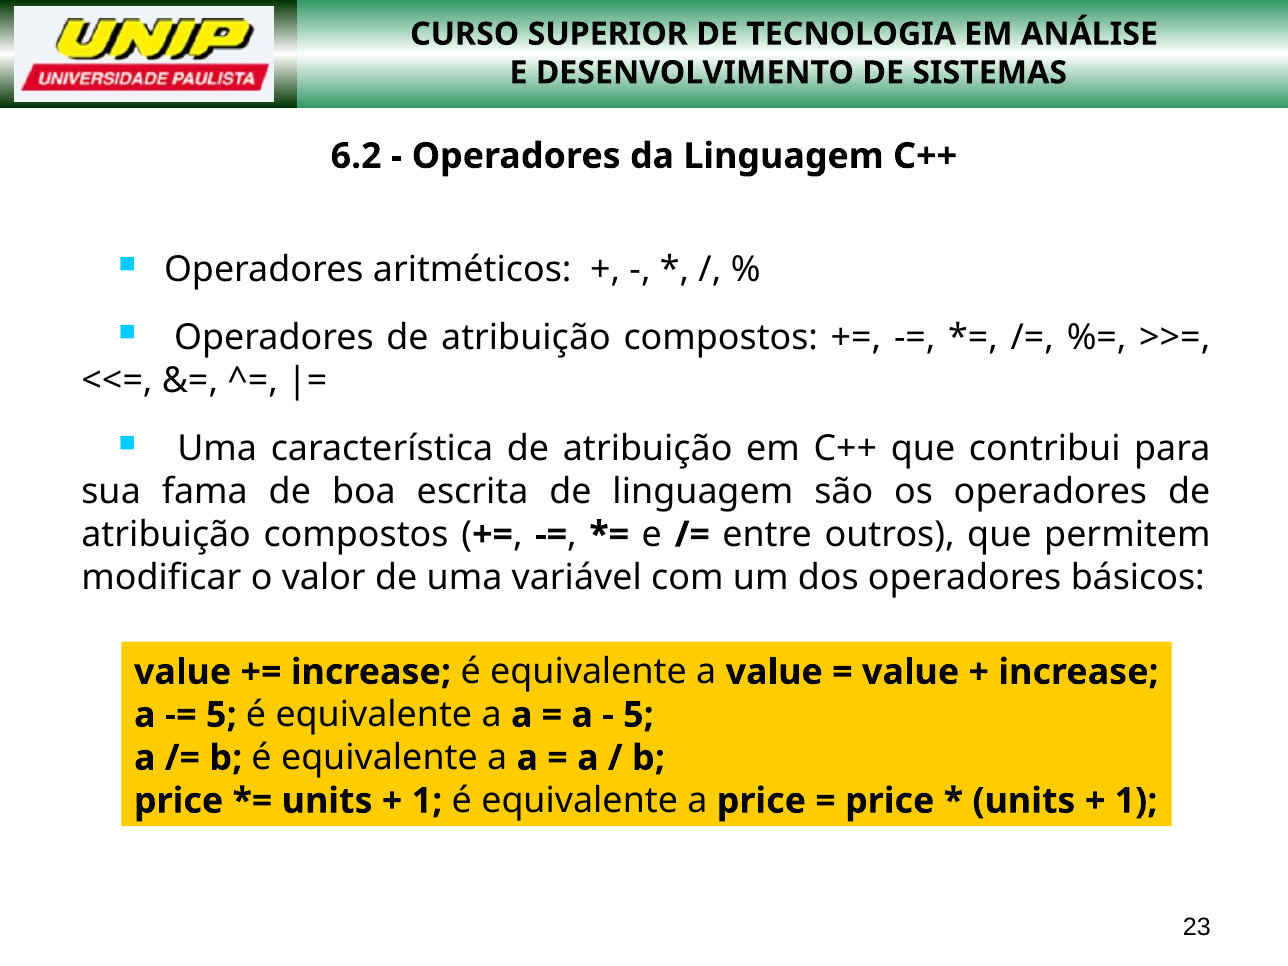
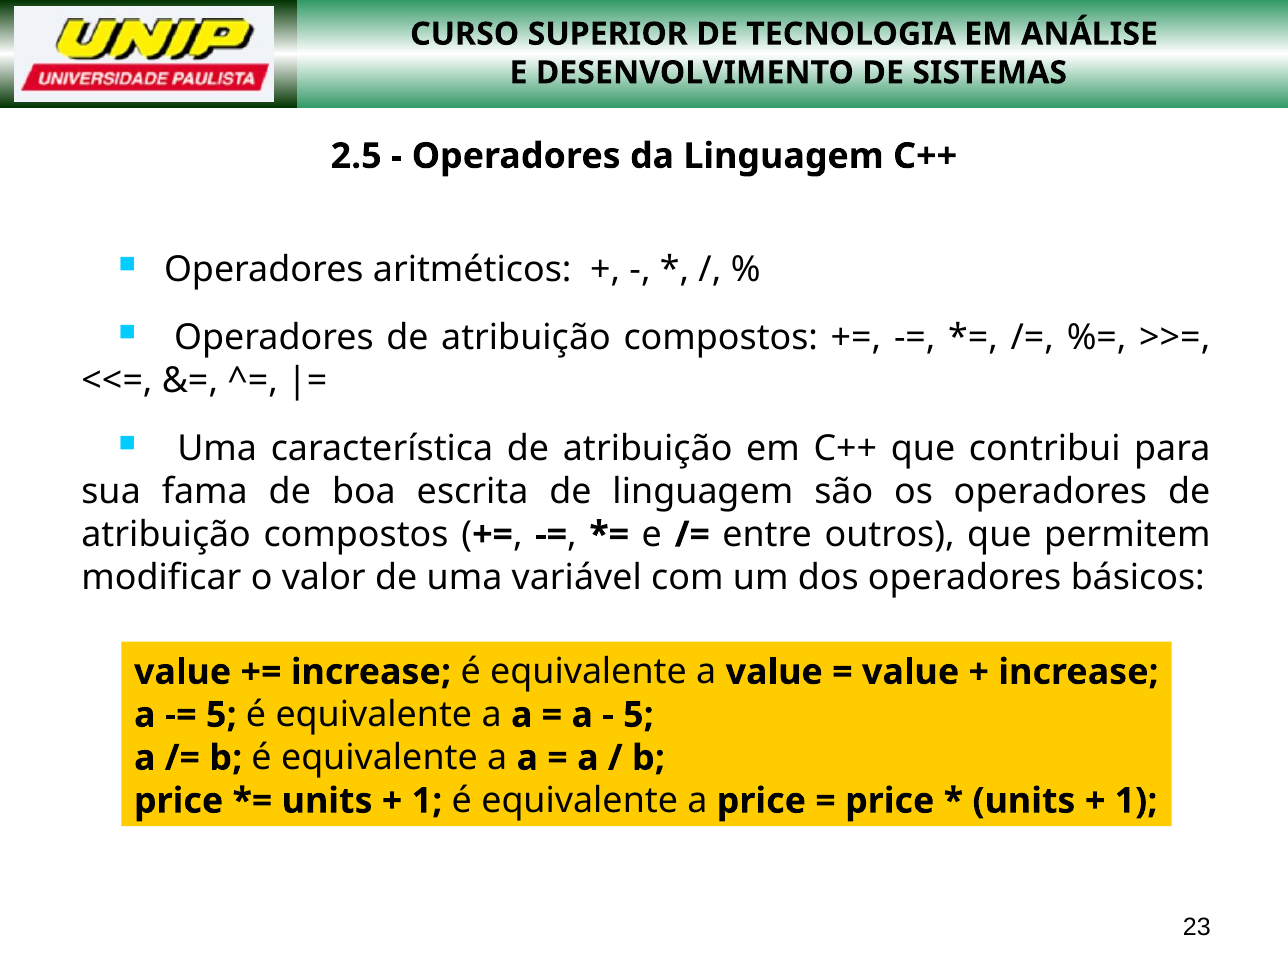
6.2: 6.2 -> 2.5
